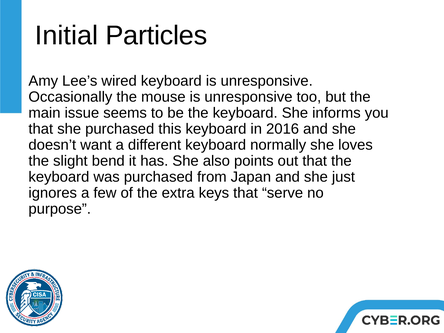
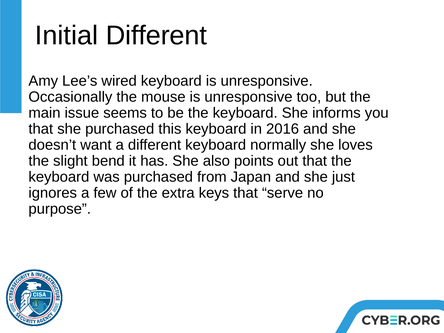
Initial Particles: Particles -> Different
